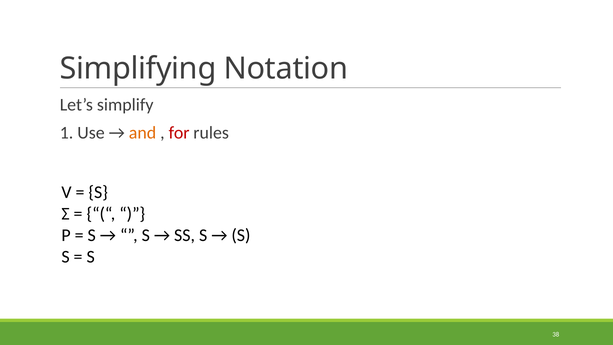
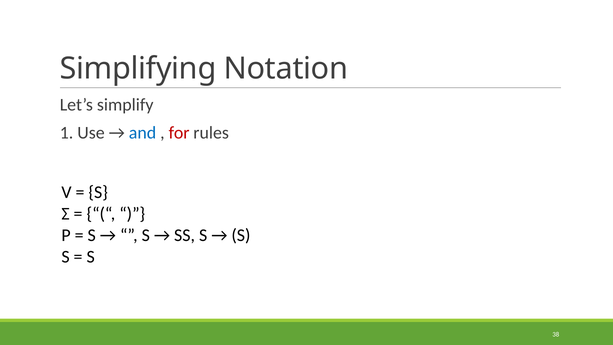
and colour: orange -> blue
